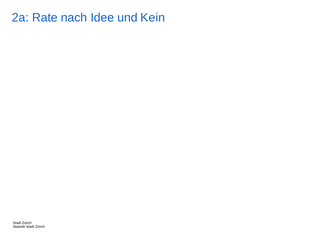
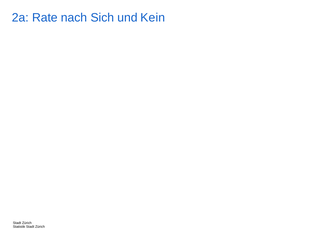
Idee: Idee -> Sich
